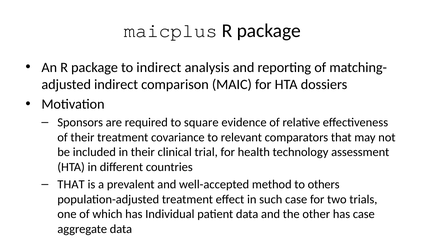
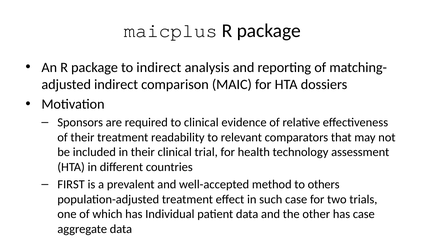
to square: square -> clinical
covariance: covariance -> readability
THAT at (71, 184): THAT -> FIRST
